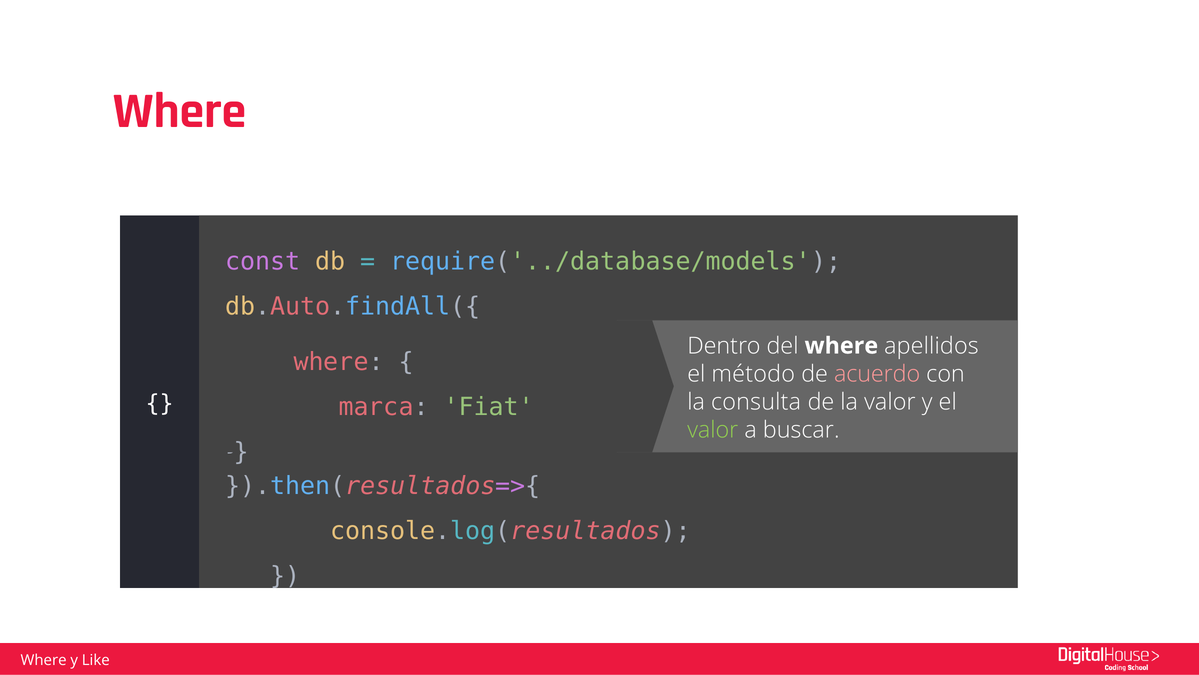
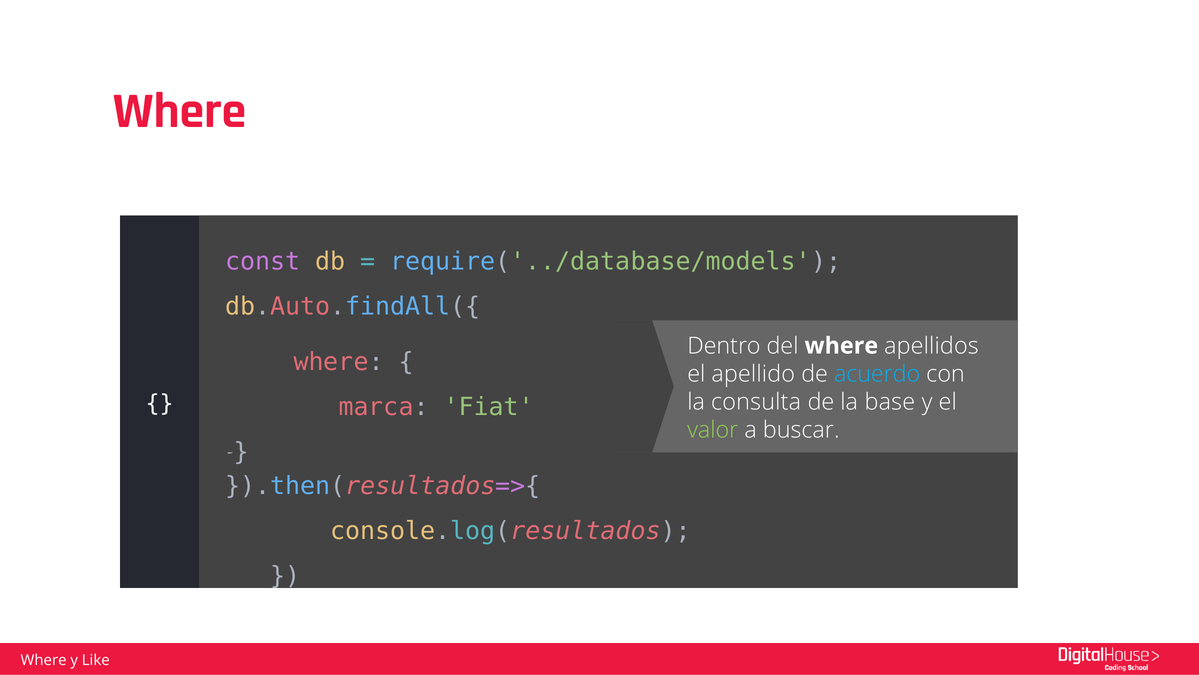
método: método -> apellido
acuerdo colour: pink -> light blue
la valor: valor -> base
